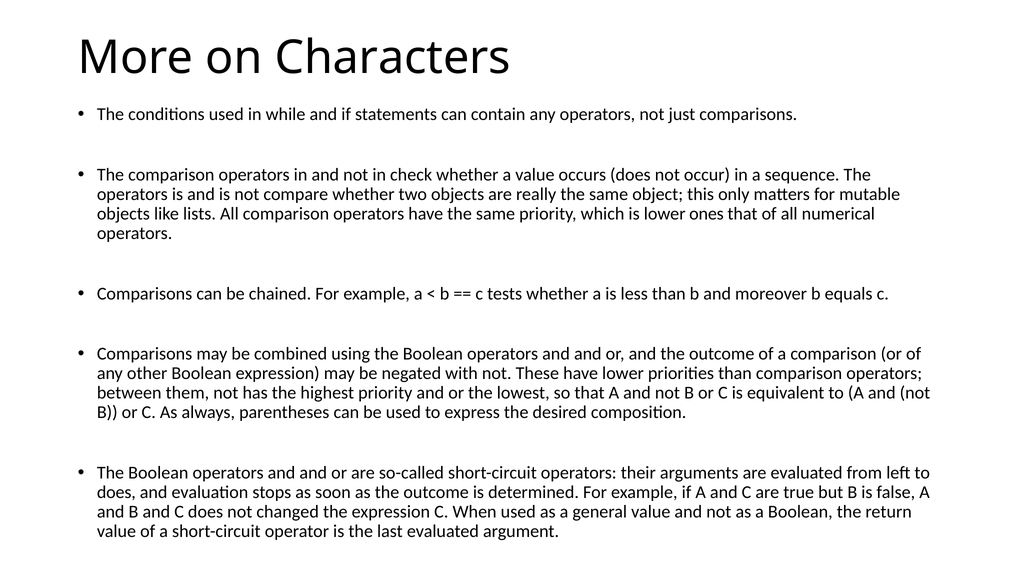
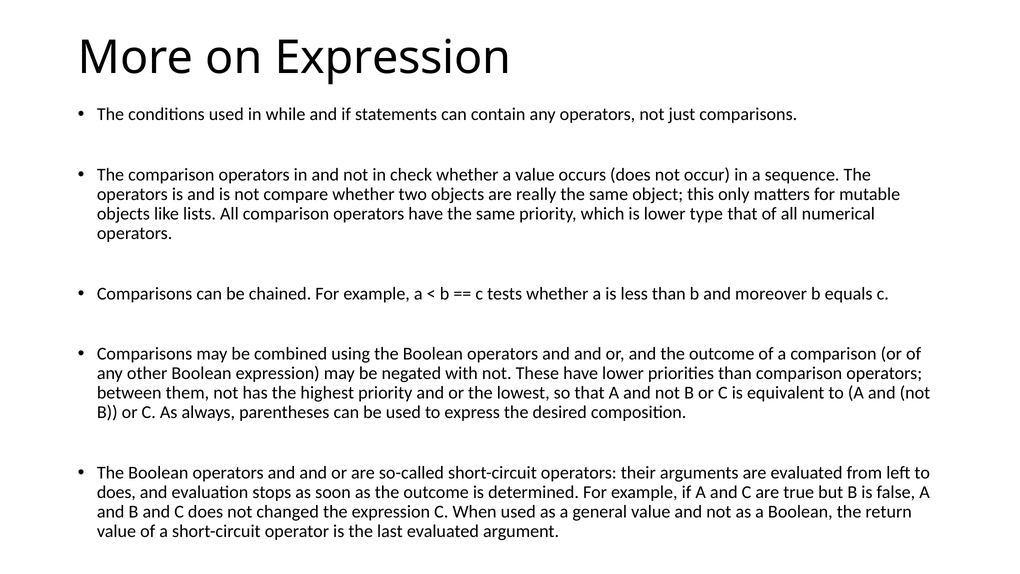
on Characters: Characters -> Expression
ones: ones -> type
